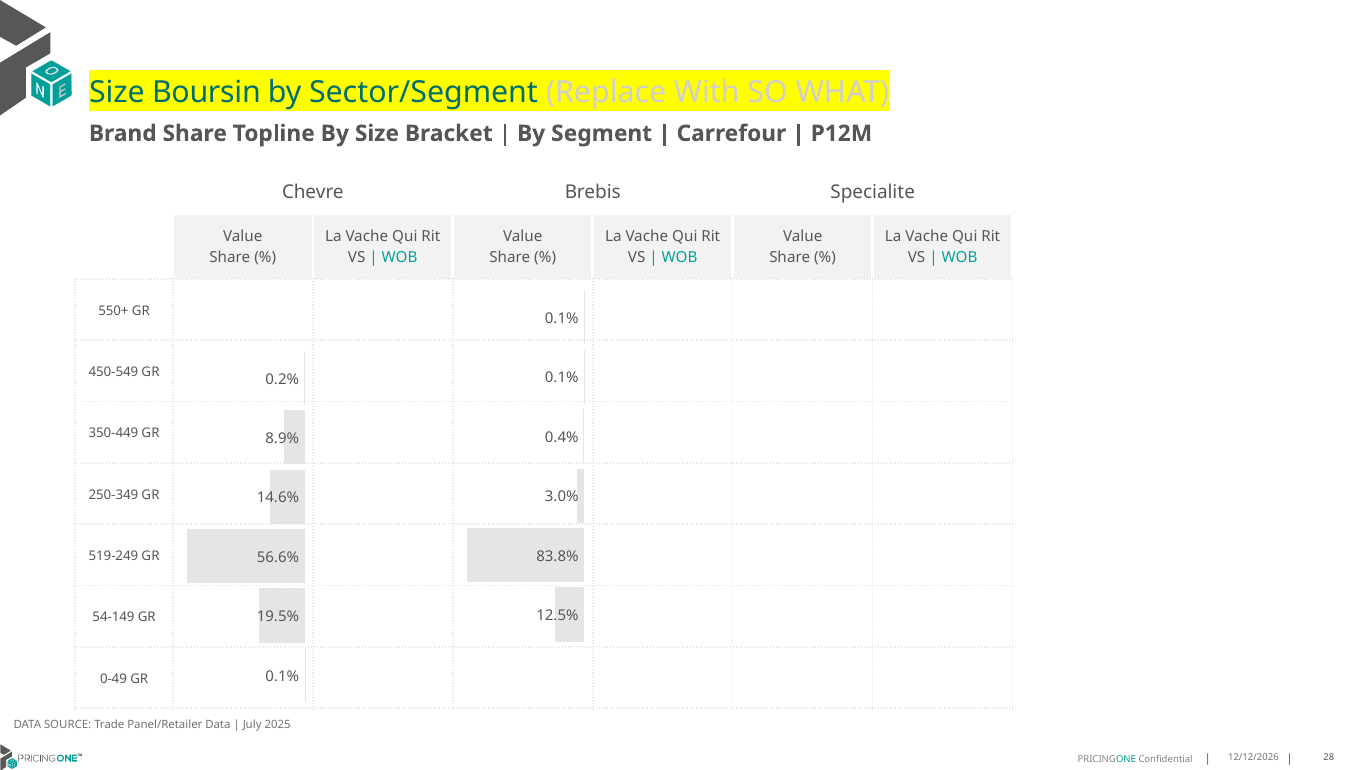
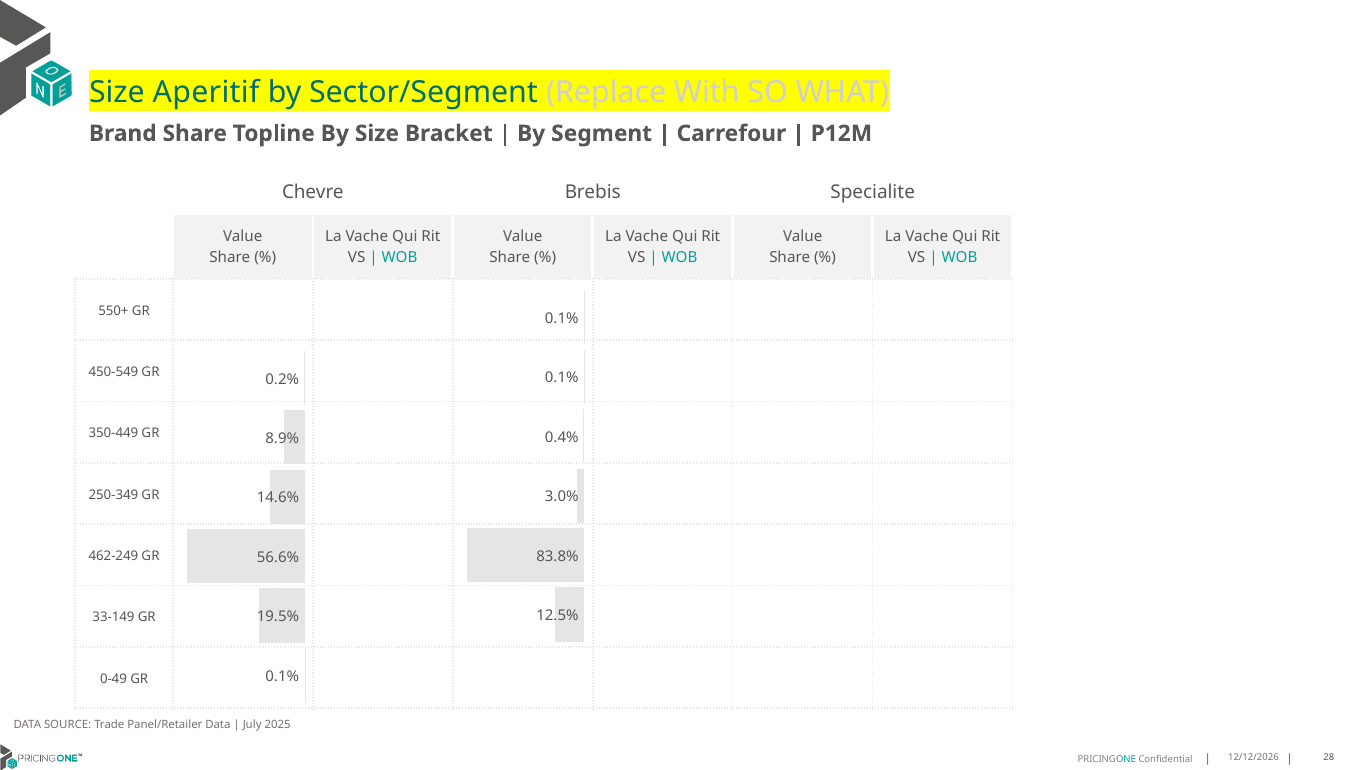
Boursin: Boursin -> Aperitif
519-249: 519-249 -> 462-249
54-149: 54-149 -> 33-149
